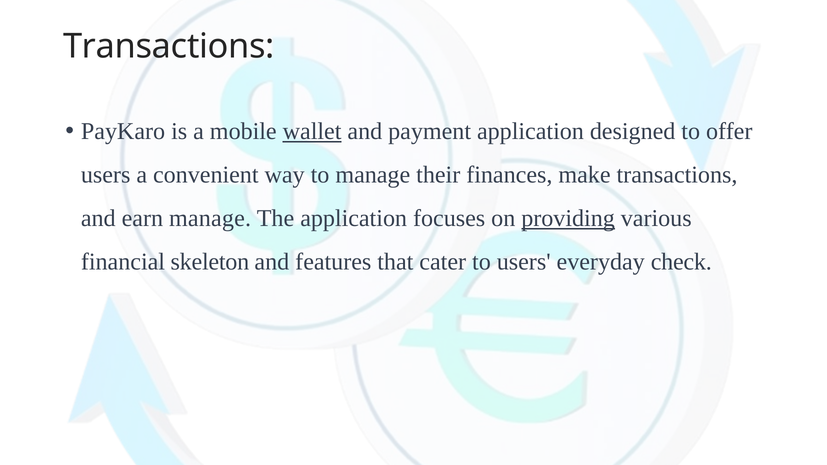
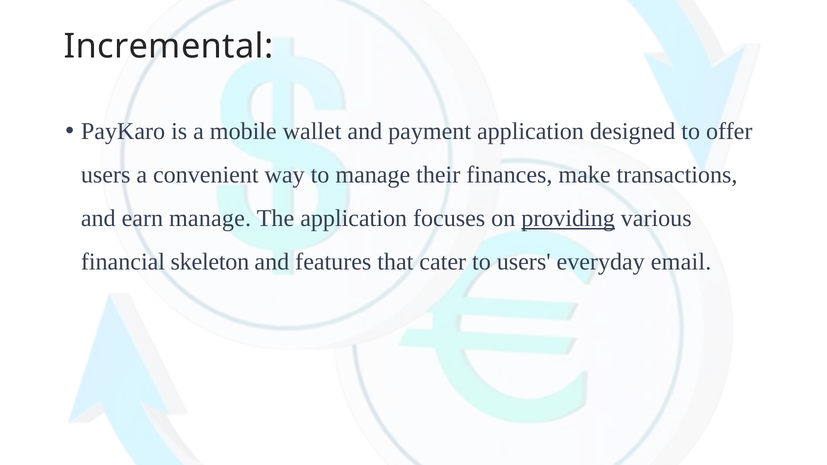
Transactions at (169, 46): Transactions -> Incremental
wallet underline: present -> none
check: check -> email
